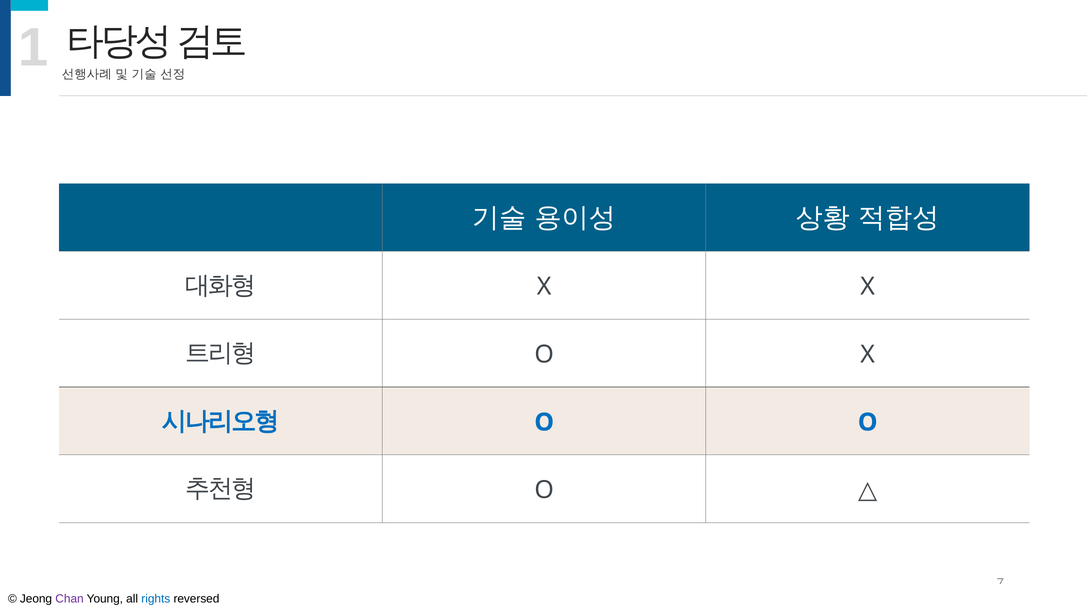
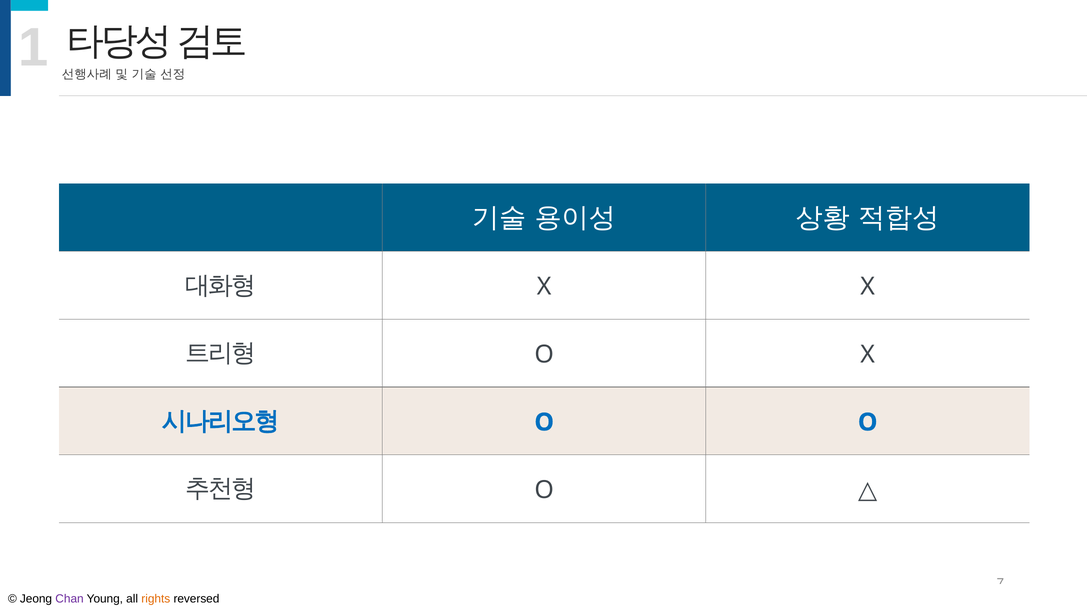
rights colour: blue -> orange
